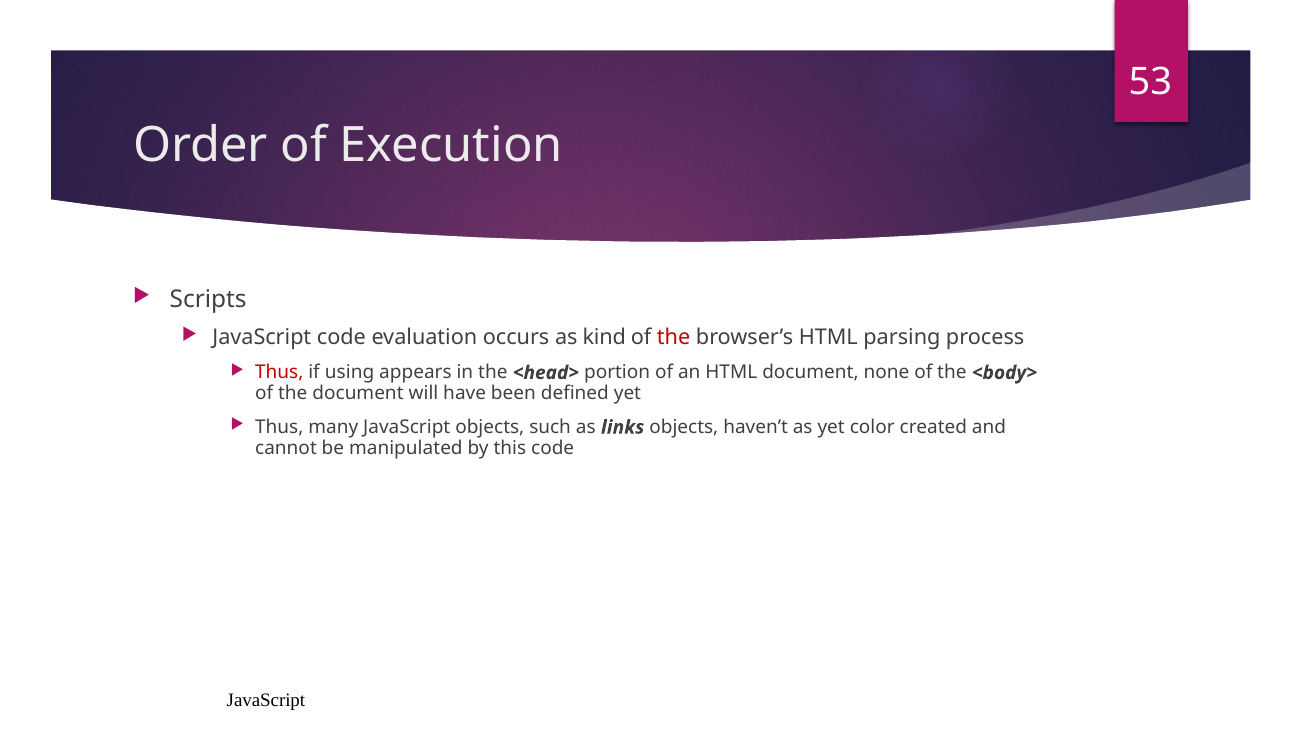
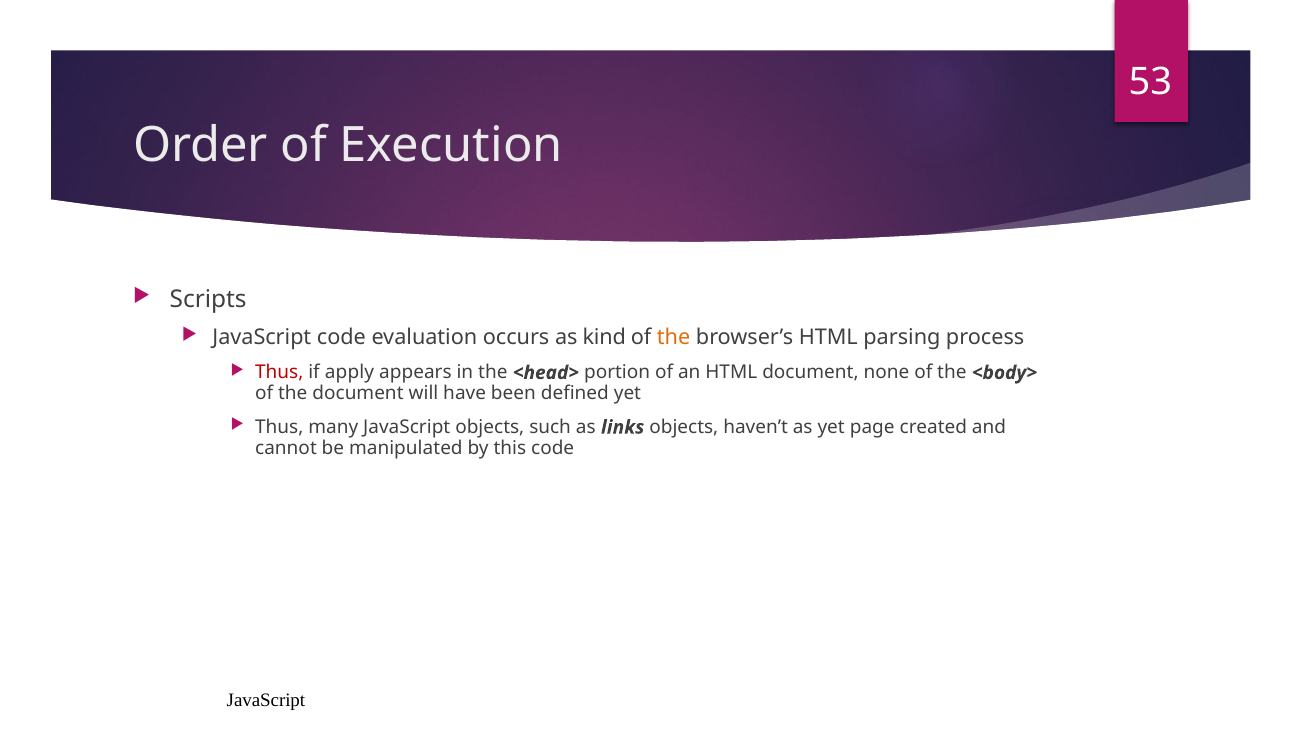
the at (674, 337) colour: red -> orange
using: using -> apply
color: color -> page
